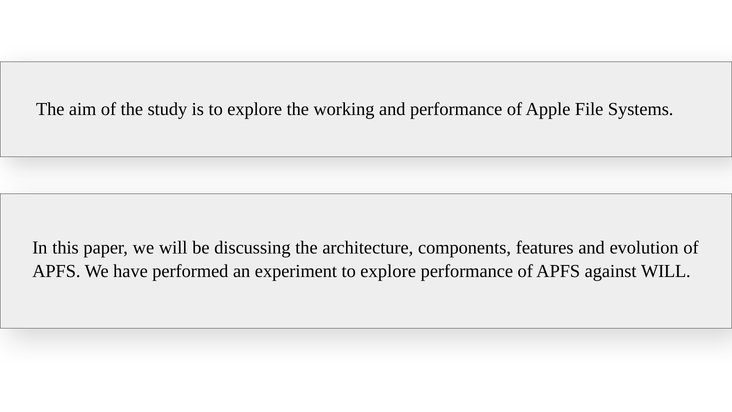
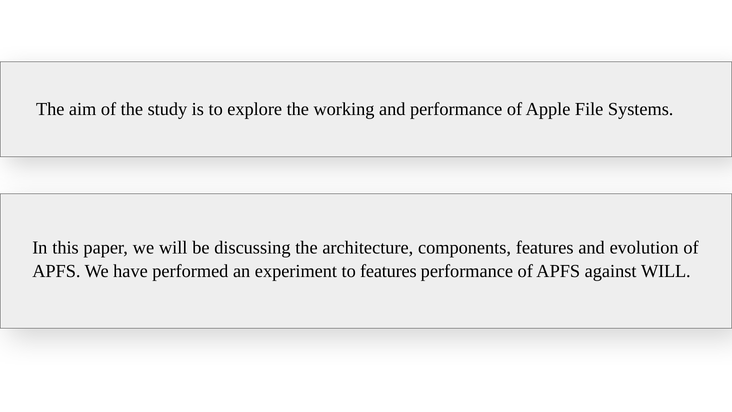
experiment to explore: explore -> features
